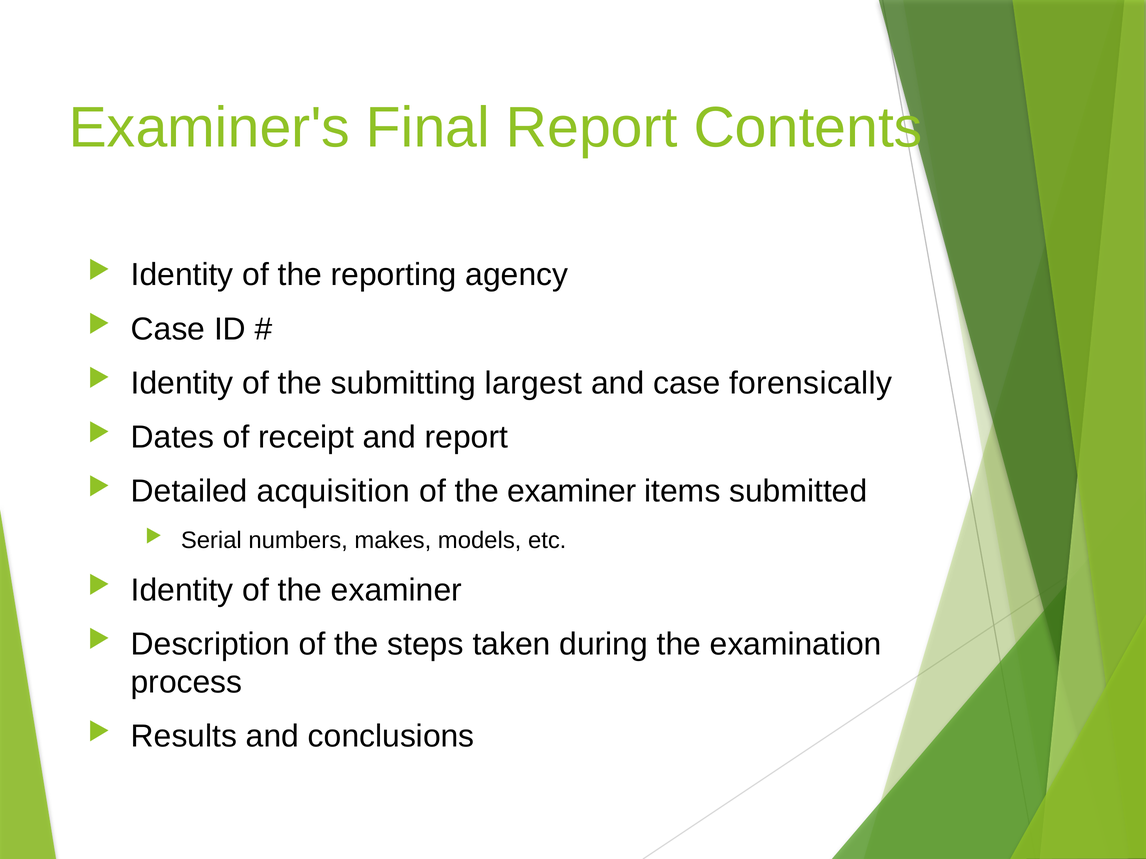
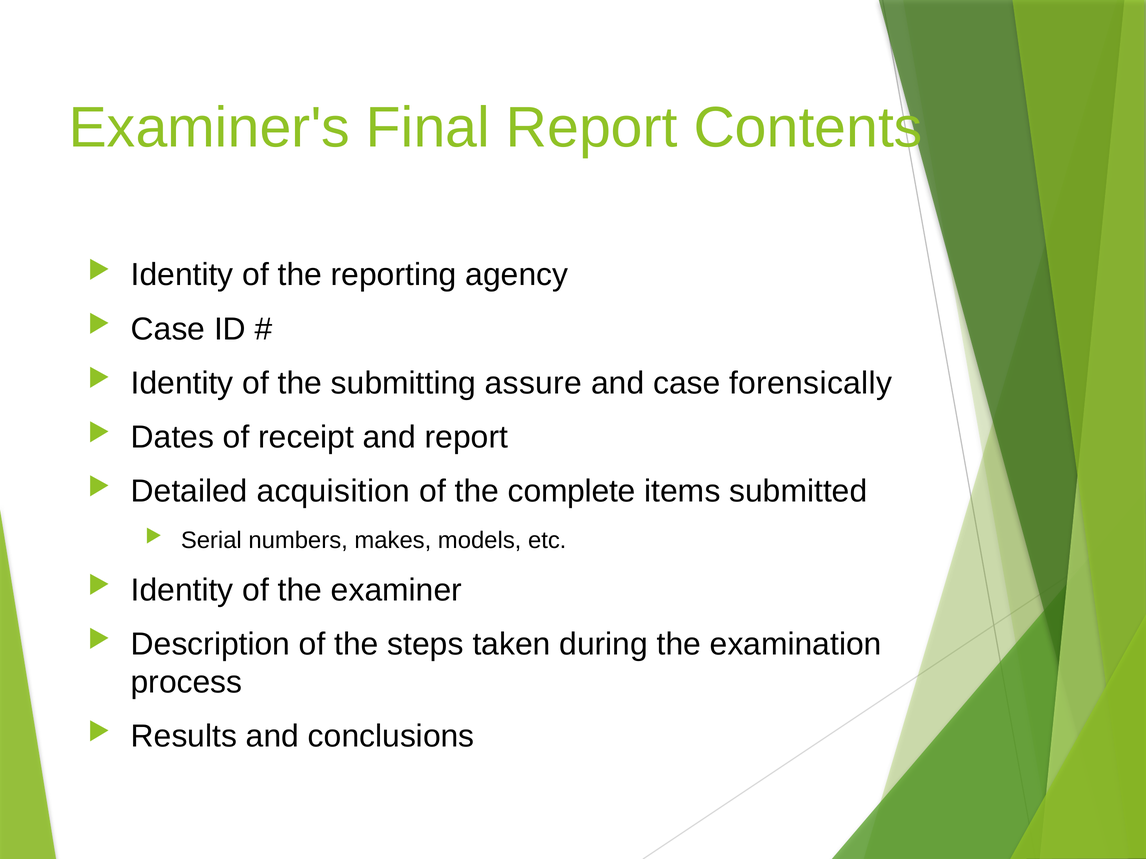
largest: largest -> assure
examiner at (572, 492): examiner -> complete
